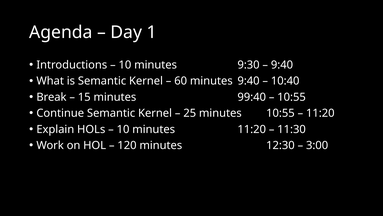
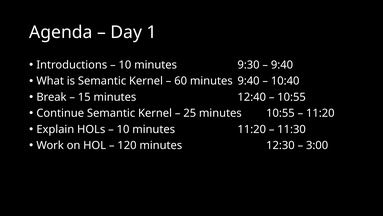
99:40: 99:40 -> 12:40
